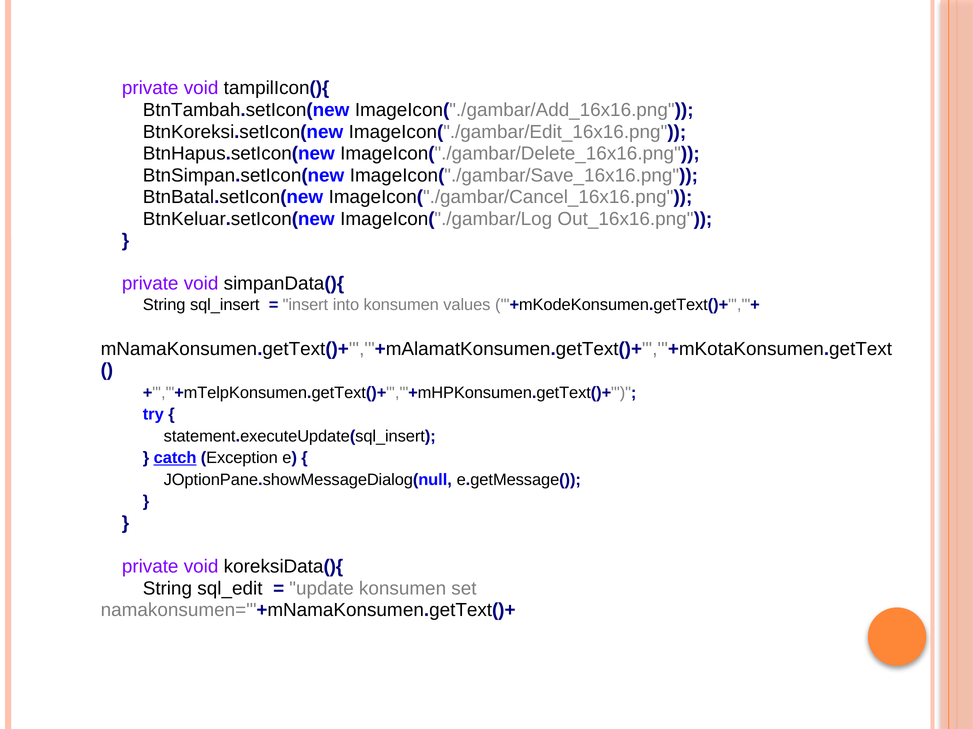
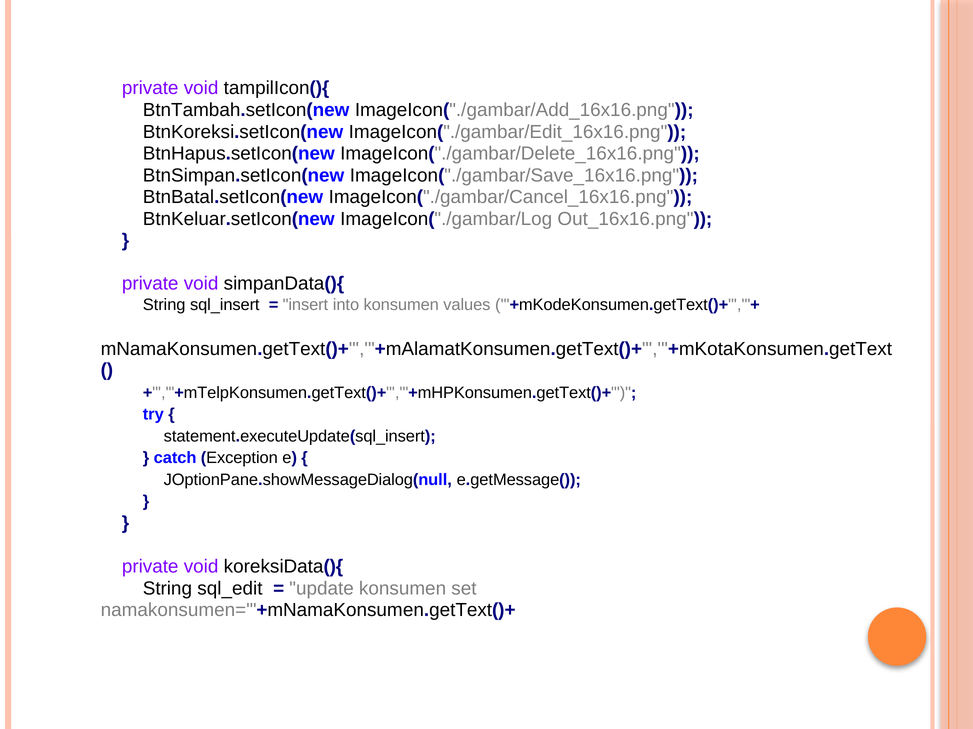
catch underline: present -> none
